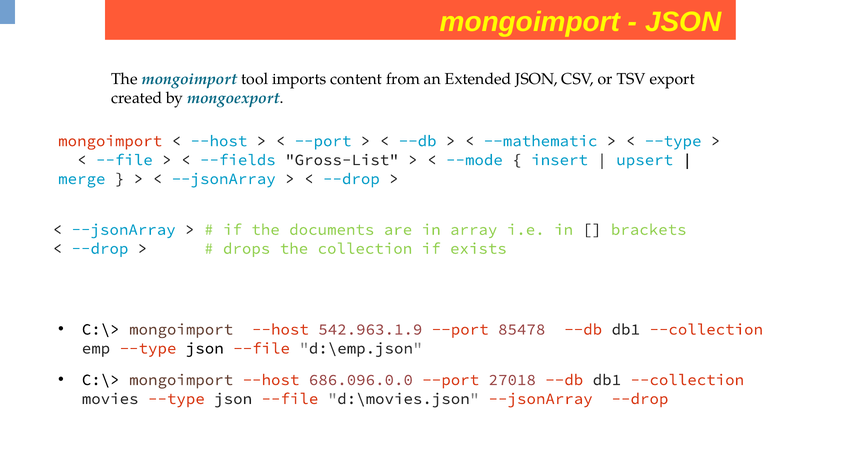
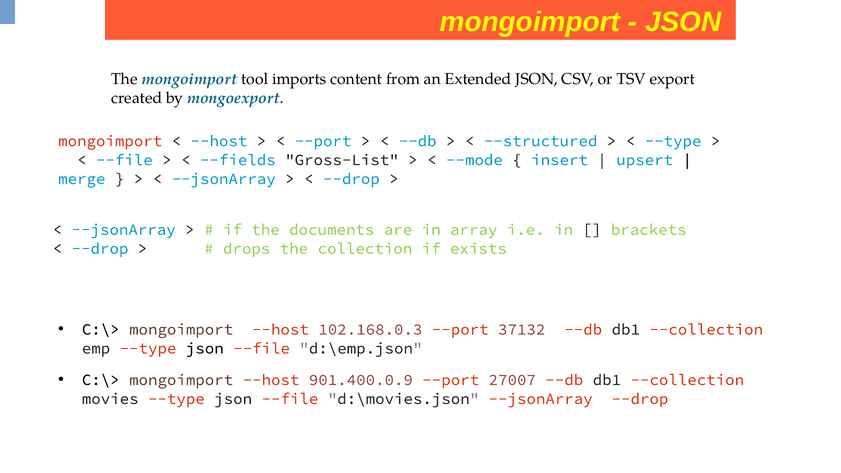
--mathematic: --mathematic -> --structured
542.963.1.9: 542.963.1.9 -> 102.168.0.3
85478: 85478 -> 37132
686.096.0.0: 686.096.0.0 -> 901.400.0.9
27018: 27018 -> 27007
